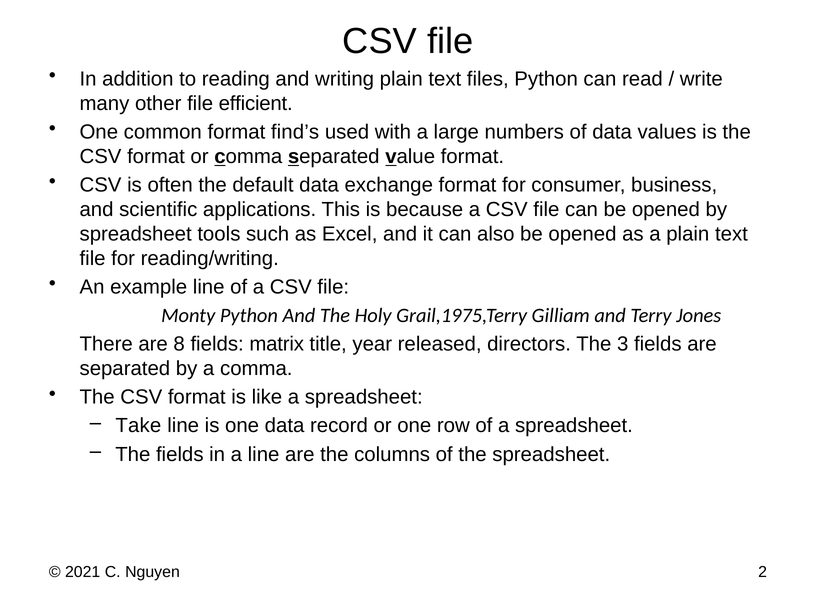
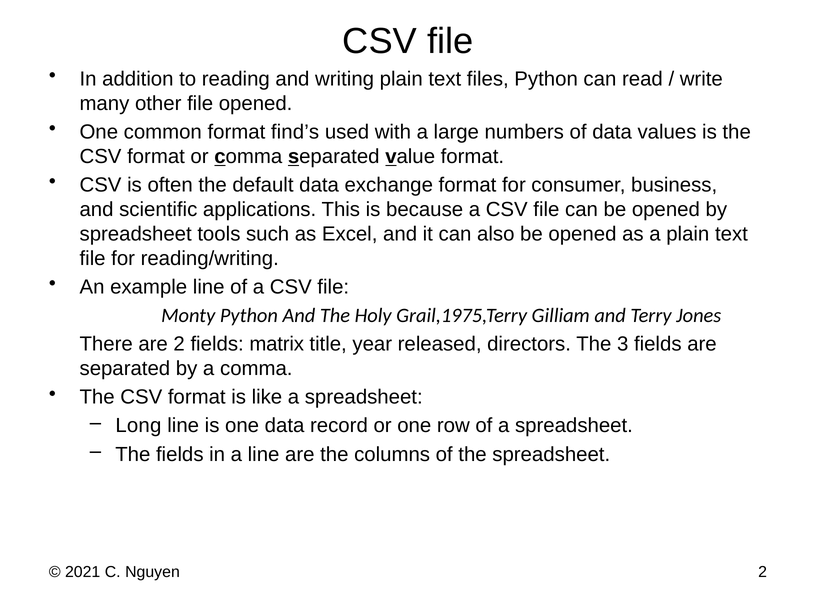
file efficient: efficient -> opened
are 8: 8 -> 2
Take: Take -> Long
